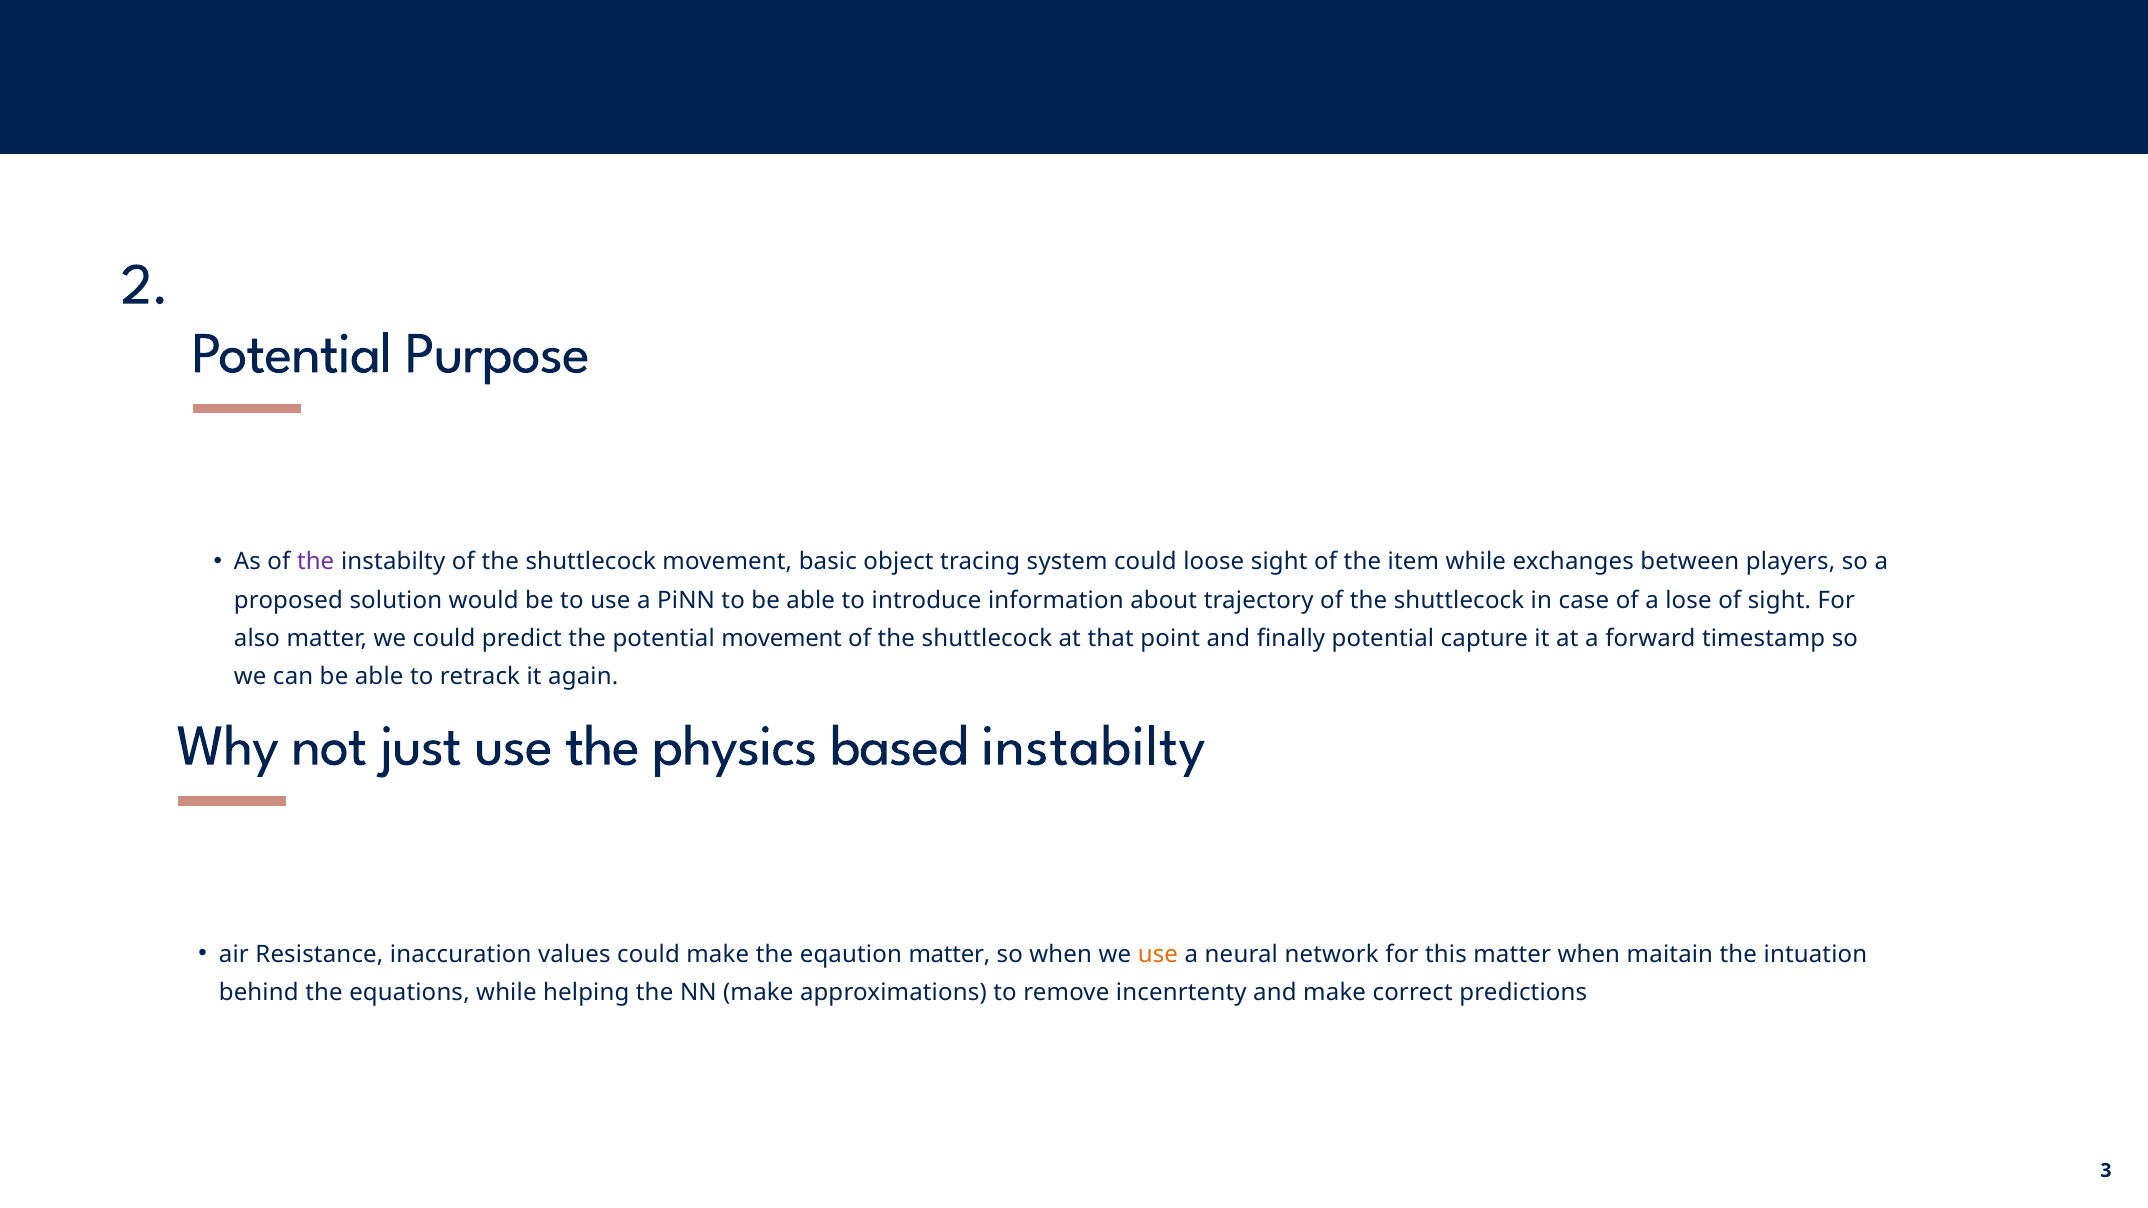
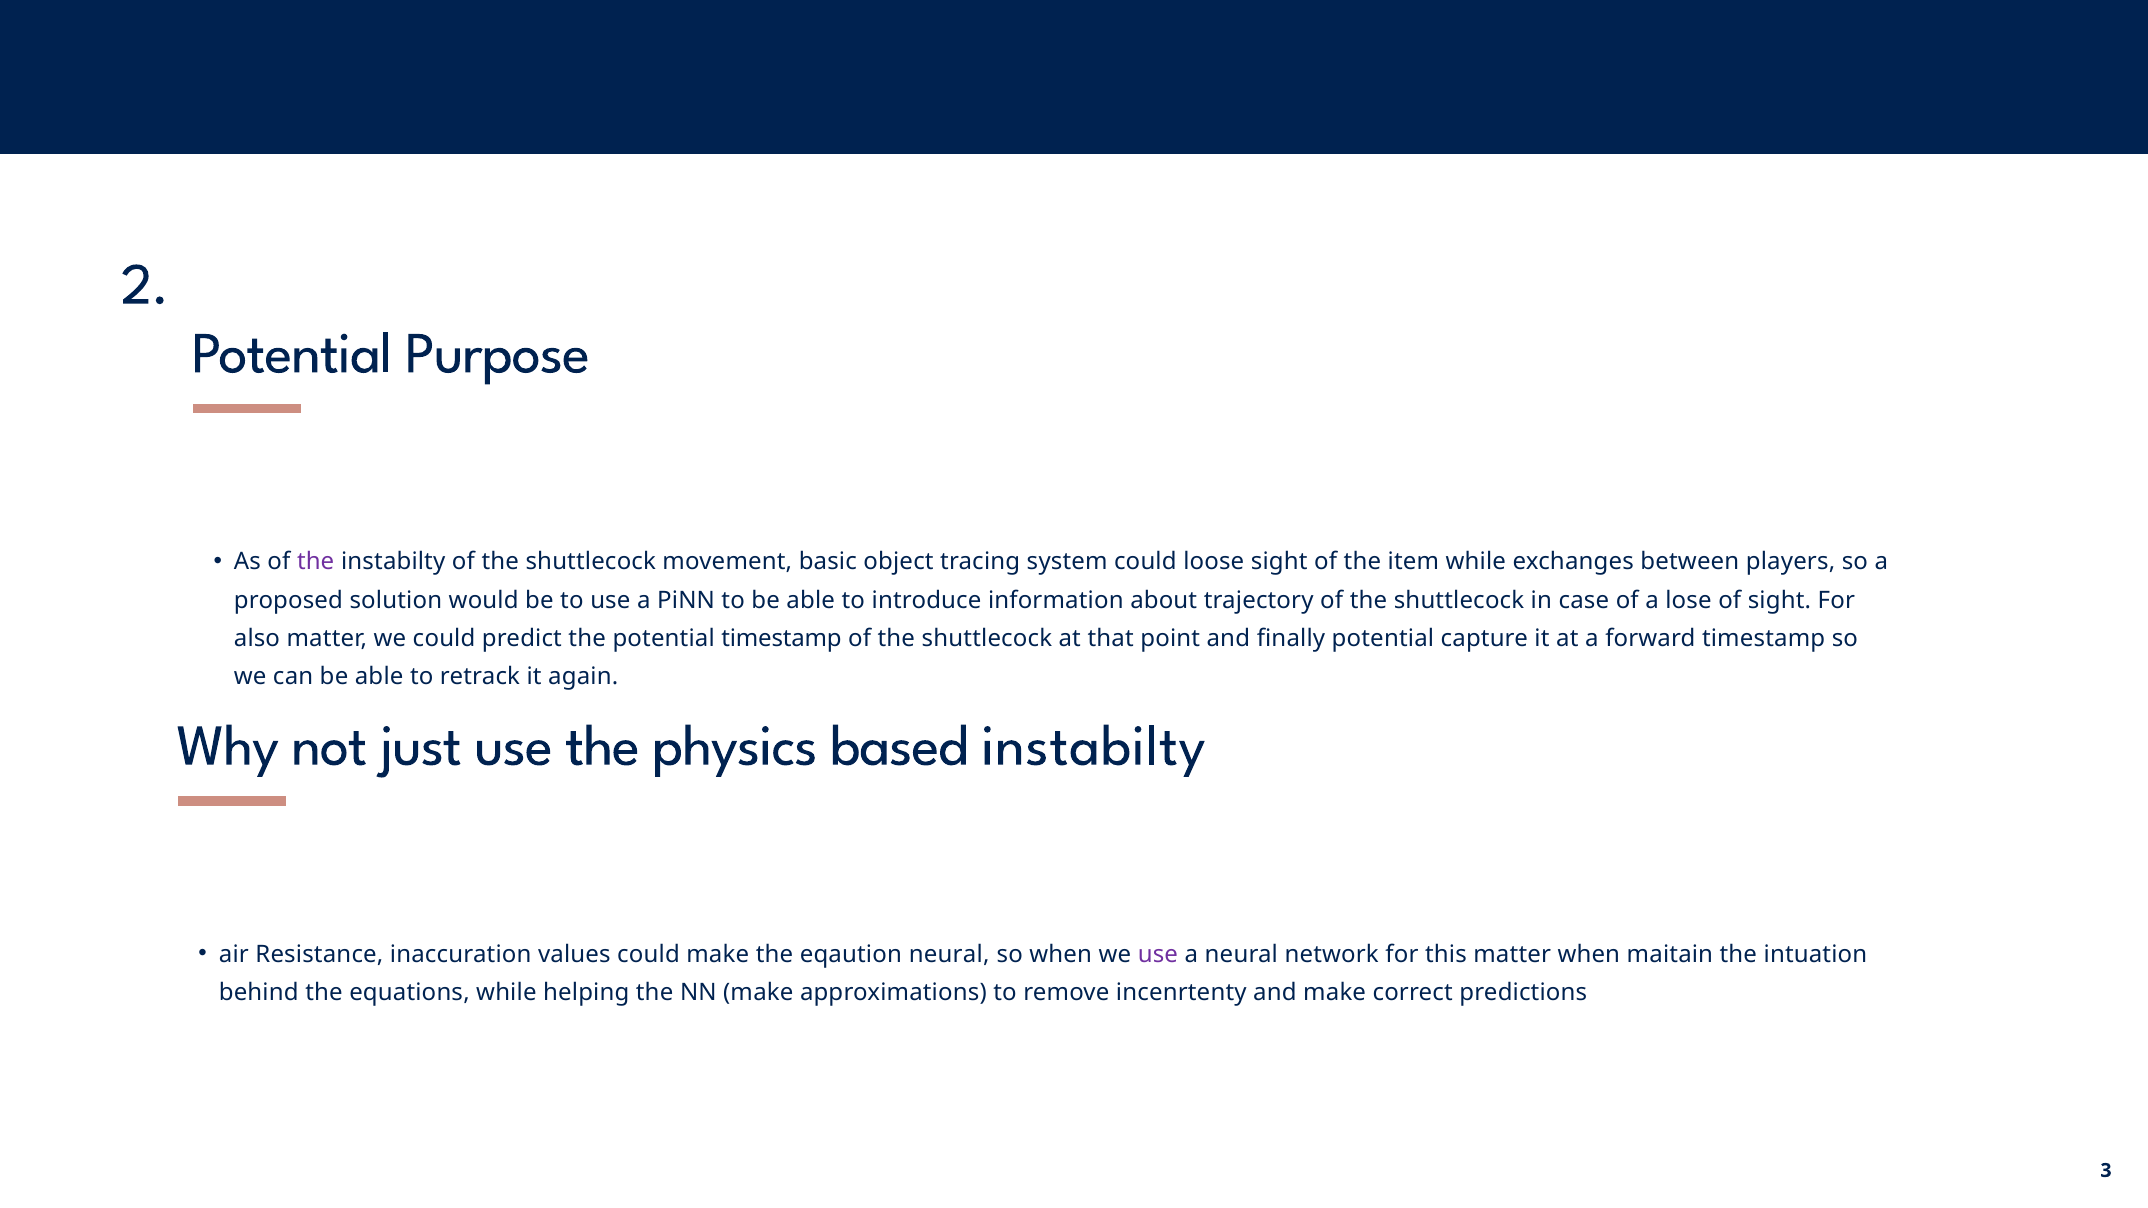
potential movement: movement -> timestamp
eqaution matter: matter -> neural
use at (1158, 954) colour: orange -> purple
